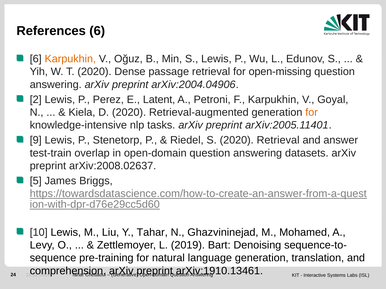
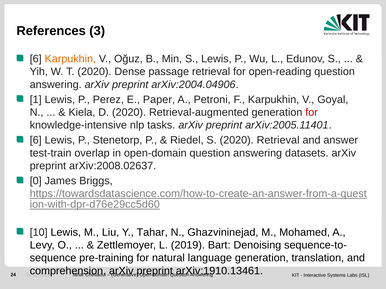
References 6: 6 -> 3
open-missing: open-missing -> open-reading
2: 2 -> 1
Latent: Latent -> Paper
for at (312, 113) colour: orange -> red
9 at (36, 140): 9 -> 6
5: 5 -> 0
